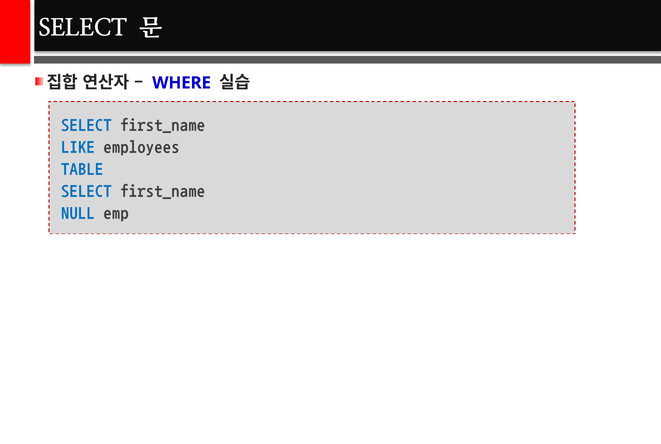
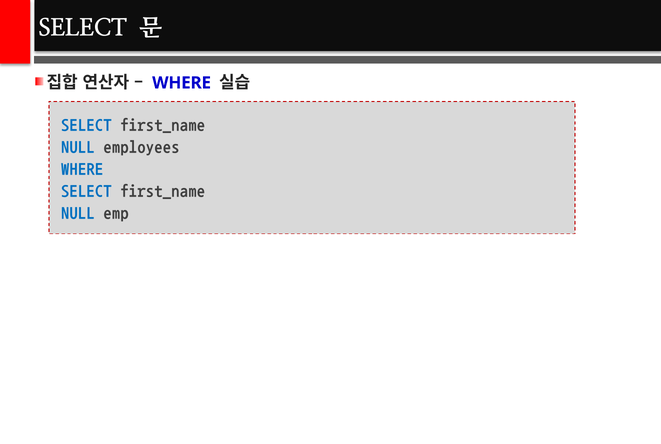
LIKE at (78, 147): LIKE -> NULL
TABLE at (82, 169): TABLE -> WHERE
